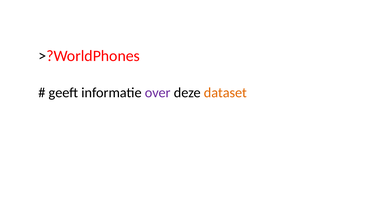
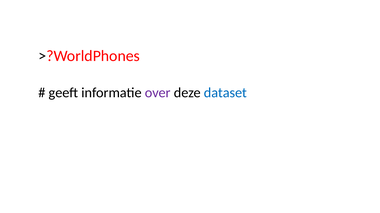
dataset colour: orange -> blue
